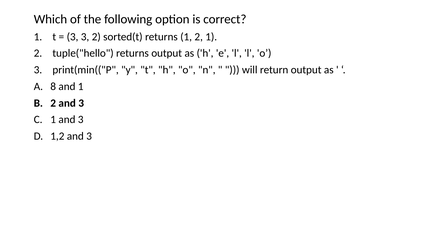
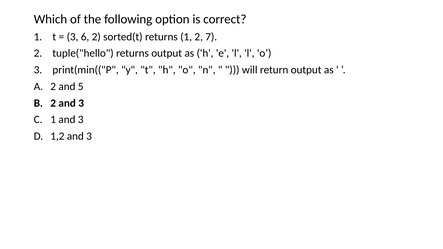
3 3: 3 -> 6
2 1: 1 -> 7
8 at (53, 87): 8 -> 2
and 1: 1 -> 5
